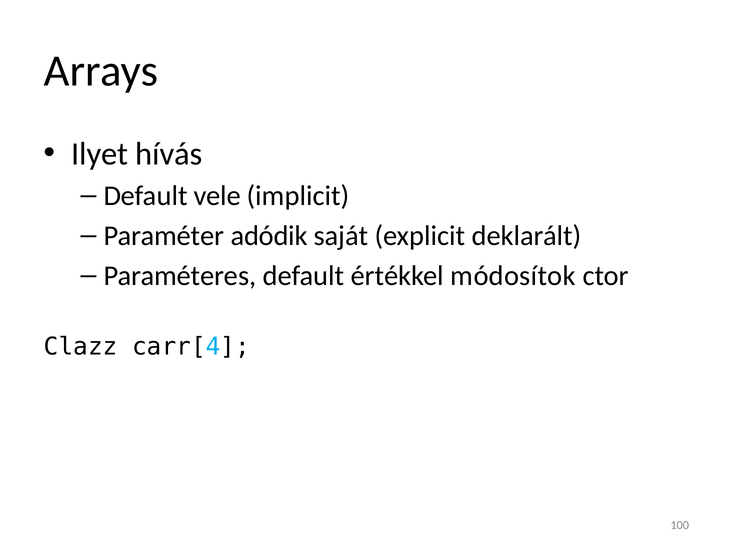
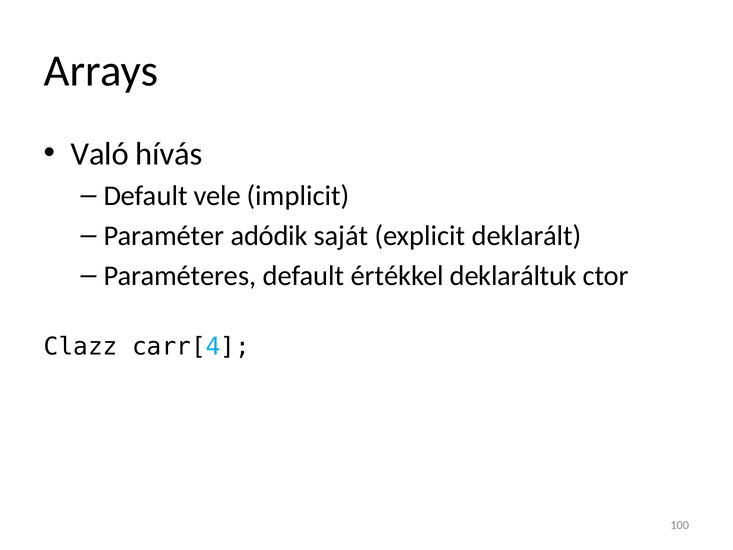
Ilyet: Ilyet -> Való
módosítok: módosítok -> deklaráltuk
